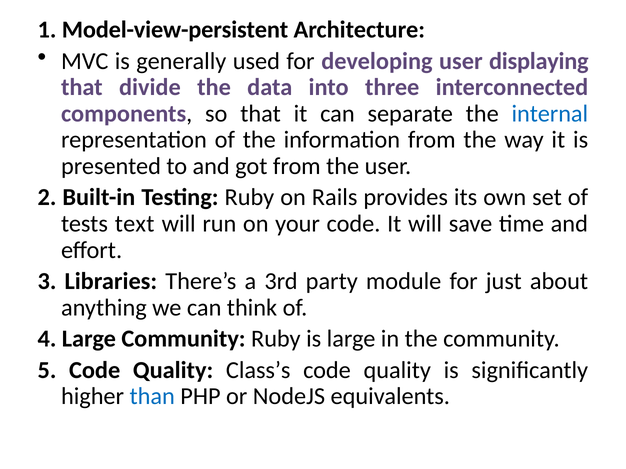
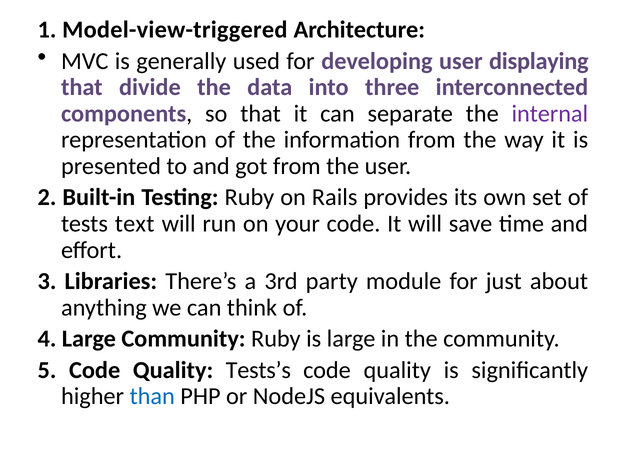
Model-view-persistent: Model-view-persistent -> Model-view-triggered
internal colour: blue -> purple
Class’s: Class’s -> Tests’s
